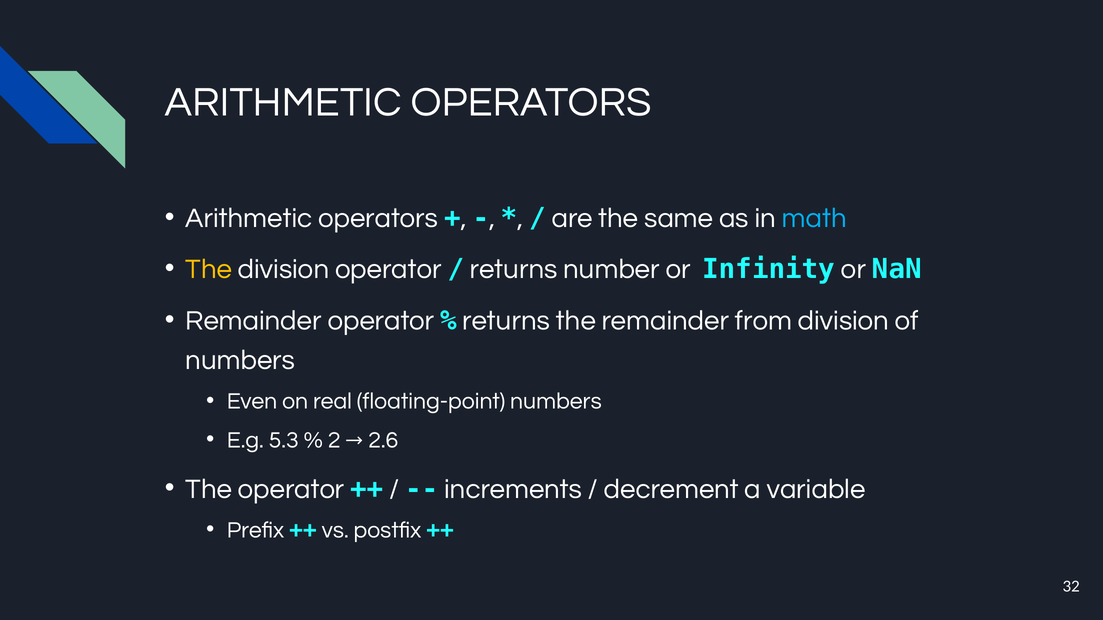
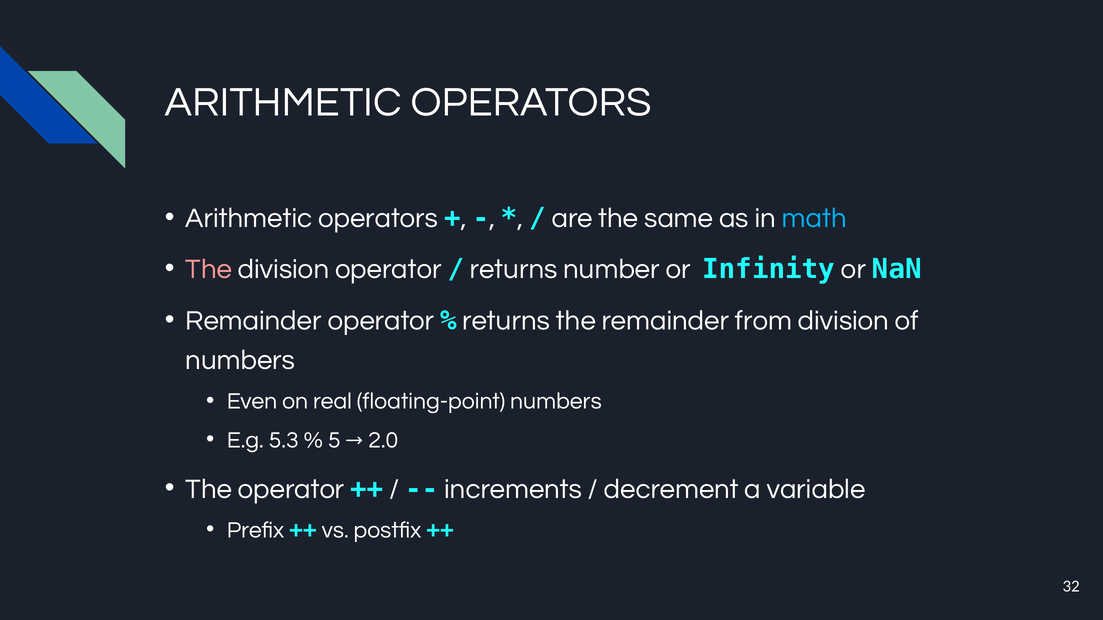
The at (209, 270) colour: yellow -> pink
2: 2 -> 5
2.6: 2.6 -> 2.0
